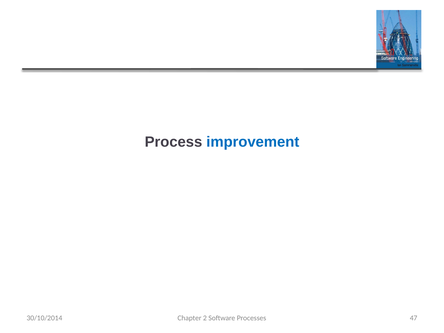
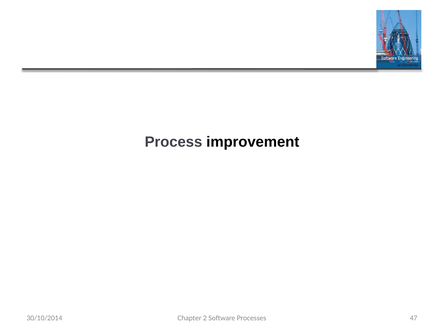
improvement colour: blue -> black
